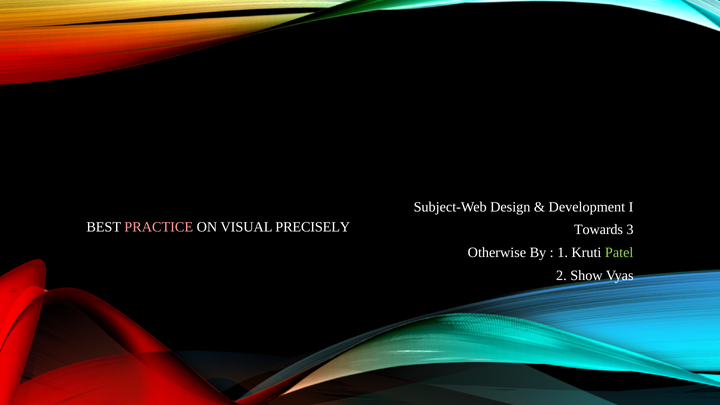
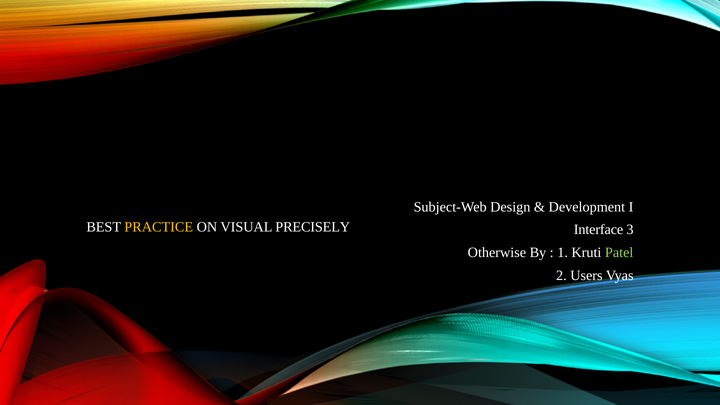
PRACTICE colour: pink -> yellow
Towards: Towards -> Interface
Show: Show -> Users
